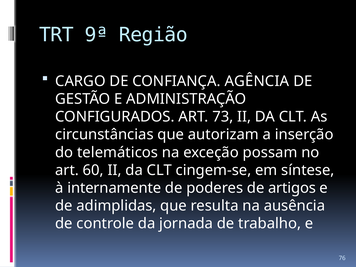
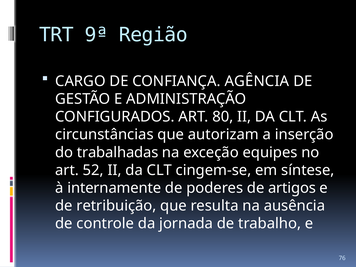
73: 73 -> 80
telemáticos: telemáticos -> trabalhadas
possam: possam -> equipes
60: 60 -> 52
adimplidas: adimplidas -> retribuição
